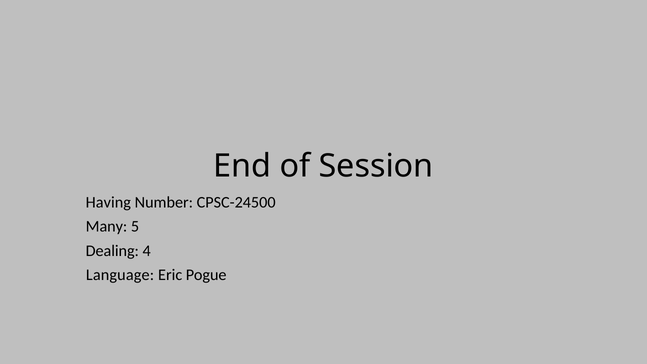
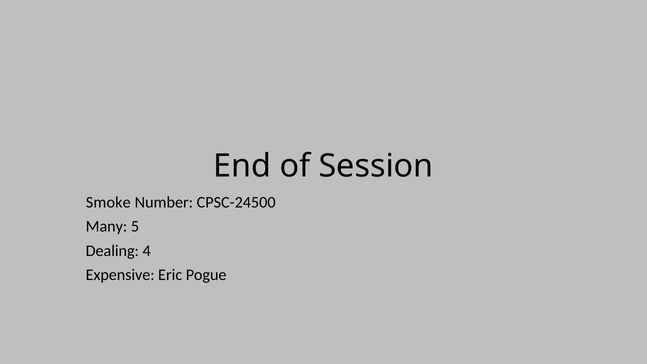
Having: Having -> Smoke
Language: Language -> Expensive
